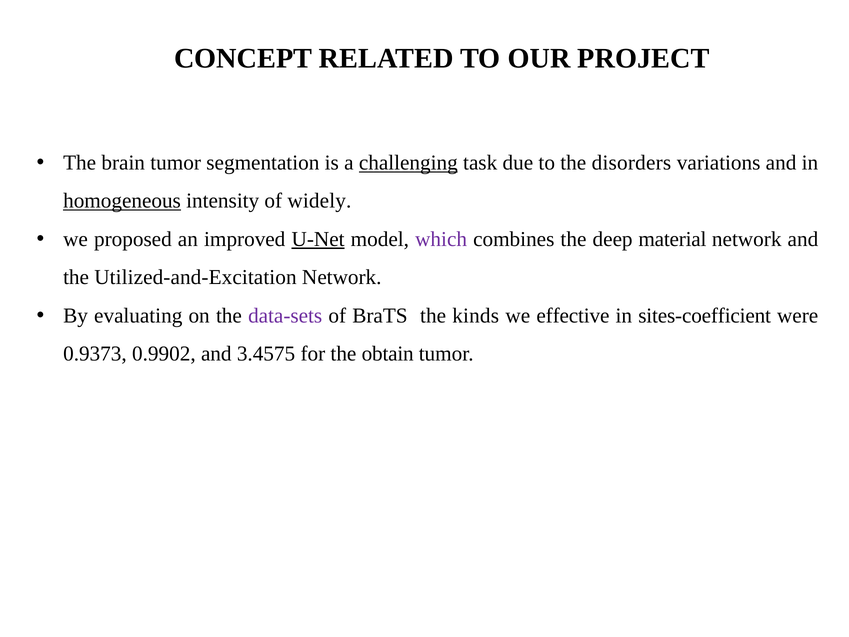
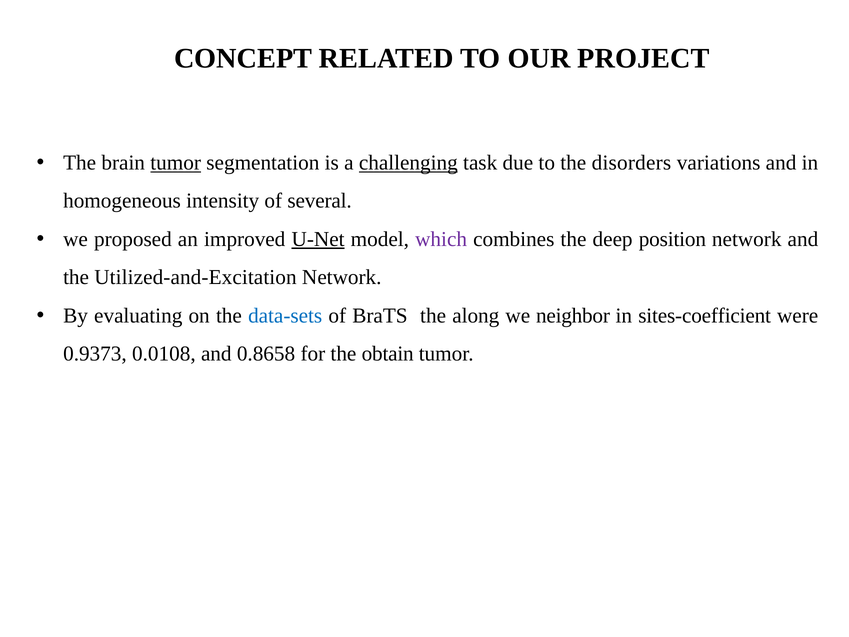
tumor at (176, 163) underline: none -> present
homogeneous underline: present -> none
widely: widely -> several
material: material -> position
data-sets colour: purple -> blue
kinds: kinds -> along
effective: effective -> neighbor
0.9902: 0.9902 -> 0.0108
3.4575: 3.4575 -> 0.8658
